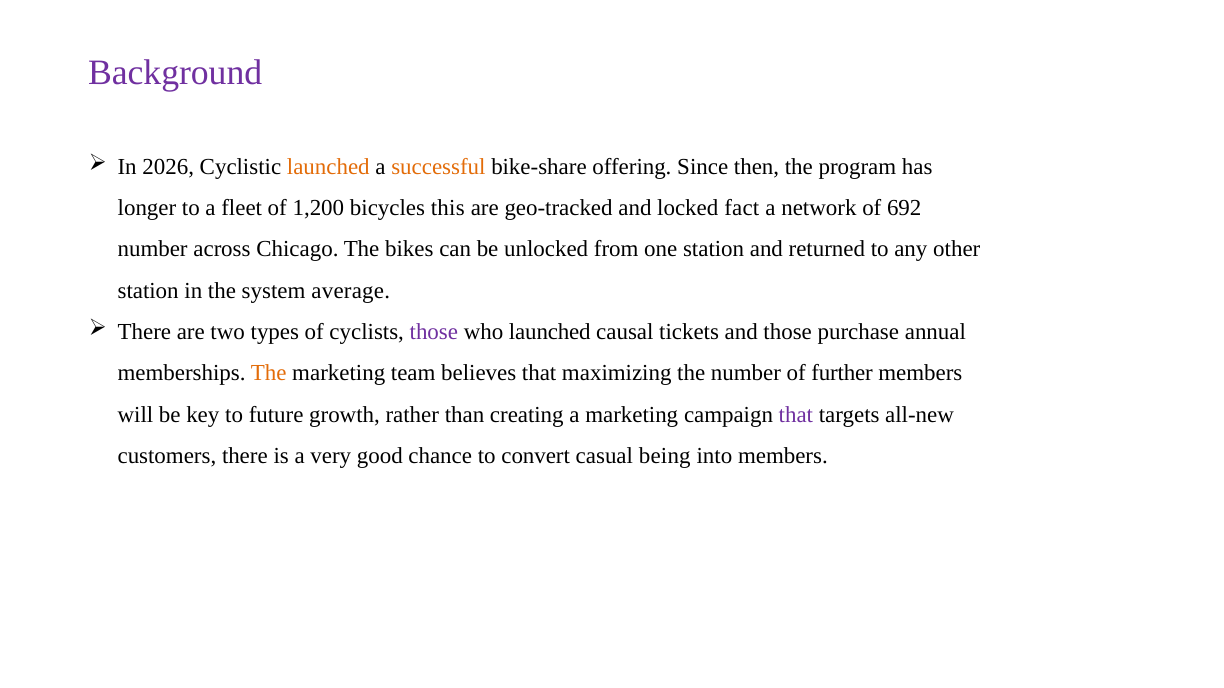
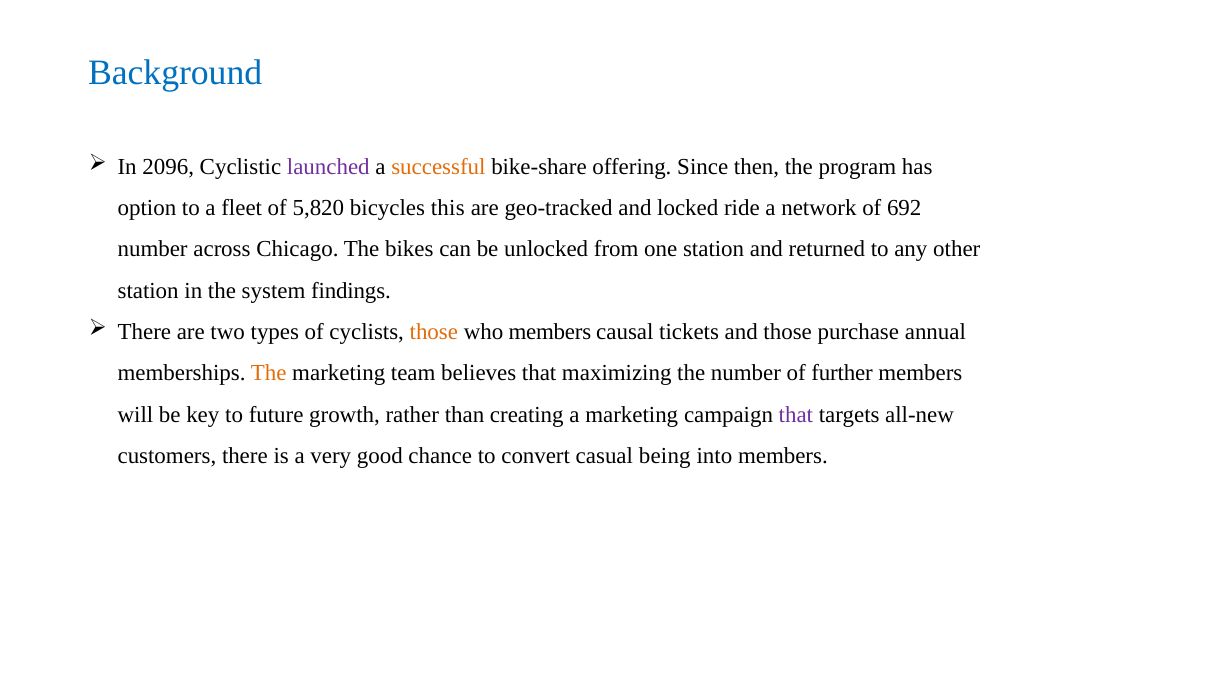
Background colour: purple -> blue
2026: 2026 -> 2096
launched at (328, 167) colour: orange -> purple
longer: longer -> option
1,200: 1,200 -> 5,820
fact: fact -> ride
average: average -> findings
those at (434, 332) colour: purple -> orange
who launched: launched -> members
